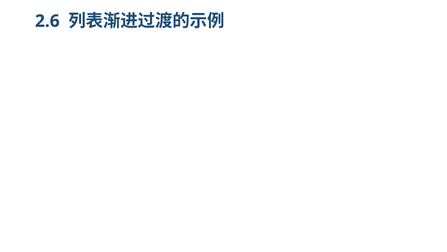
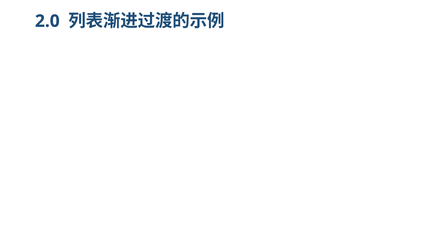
2.6: 2.6 -> 2.0
